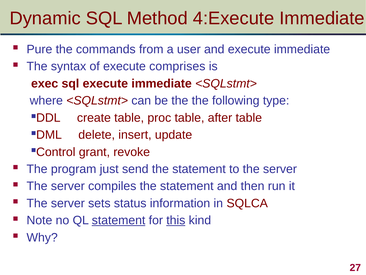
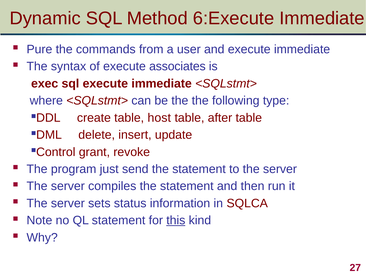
4:Execute: 4:Execute -> 6:Execute
comprises: comprises -> associates
proc: proc -> host
statement at (119, 220) underline: present -> none
